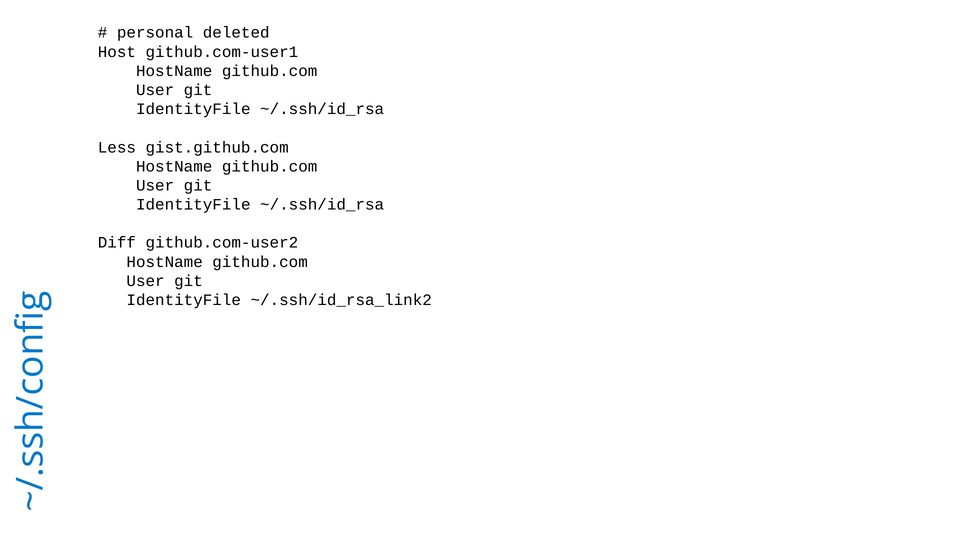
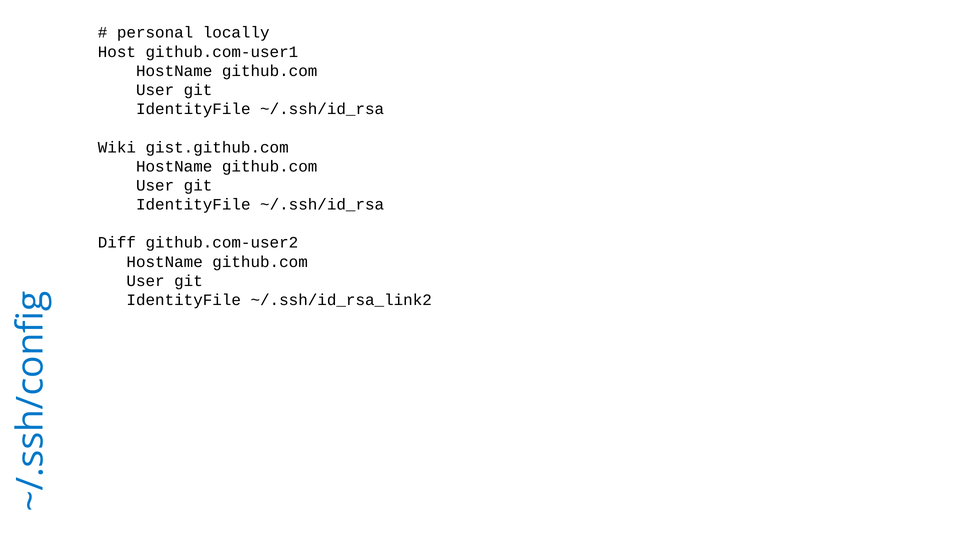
deleted: deleted -> locally
Less: Less -> Wiki
